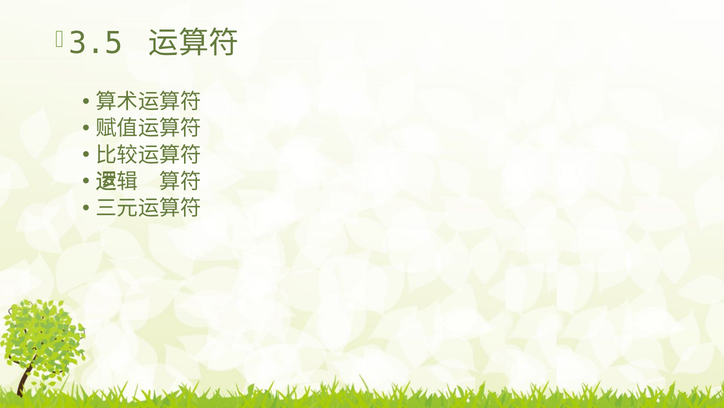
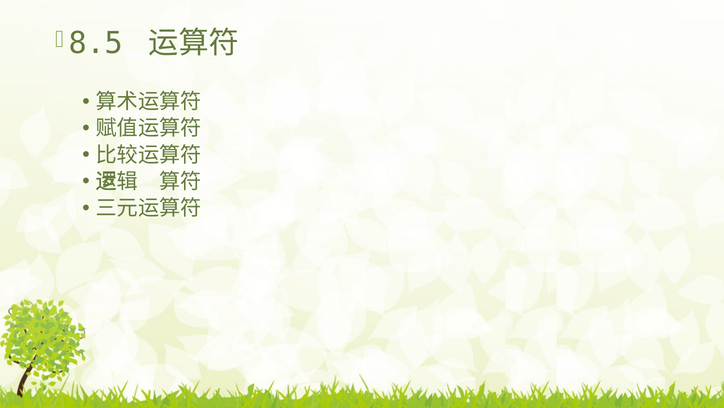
3.5: 3.5 -> 8.5
